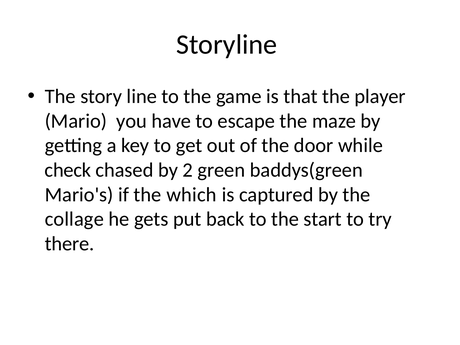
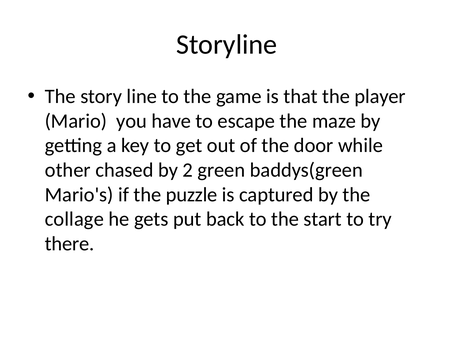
check: check -> other
which: which -> puzzle
